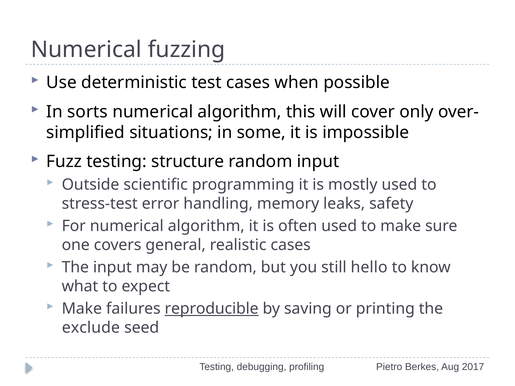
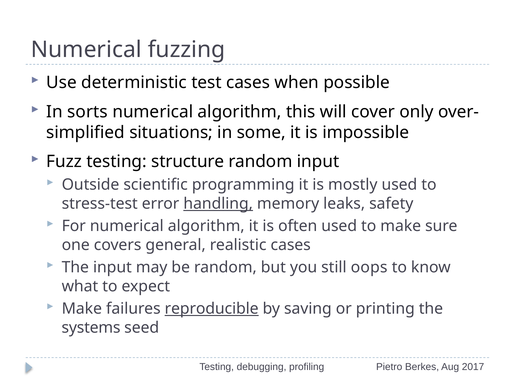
handling underline: none -> present
hello: hello -> oops
exclude: exclude -> systems
